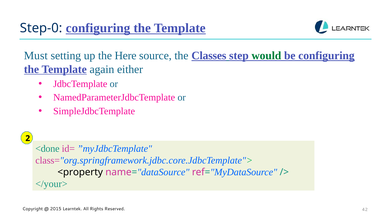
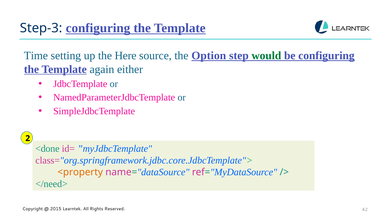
Step-0: Step-0 -> Step-3
Must: Must -> Time
Classes: Classes -> Option
<property colour: black -> orange
</your>: </your> -> </need>
